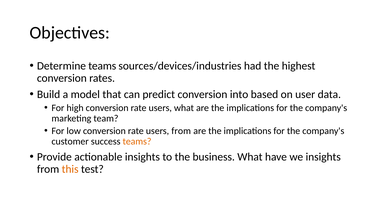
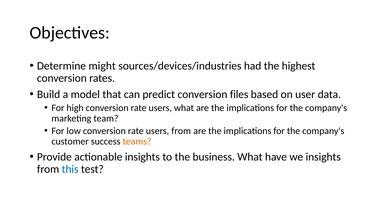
Determine teams: teams -> might
into: into -> files
this colour: orange -> blue
